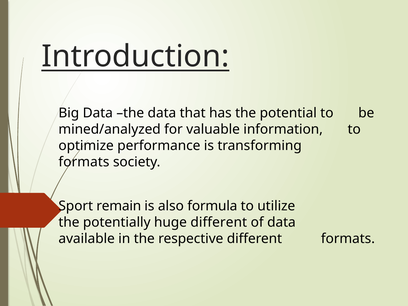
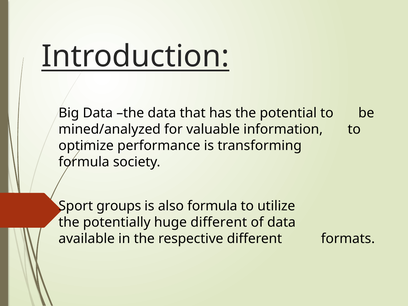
formats at (84, 162): formats -> formula
remain: remain -> groups
